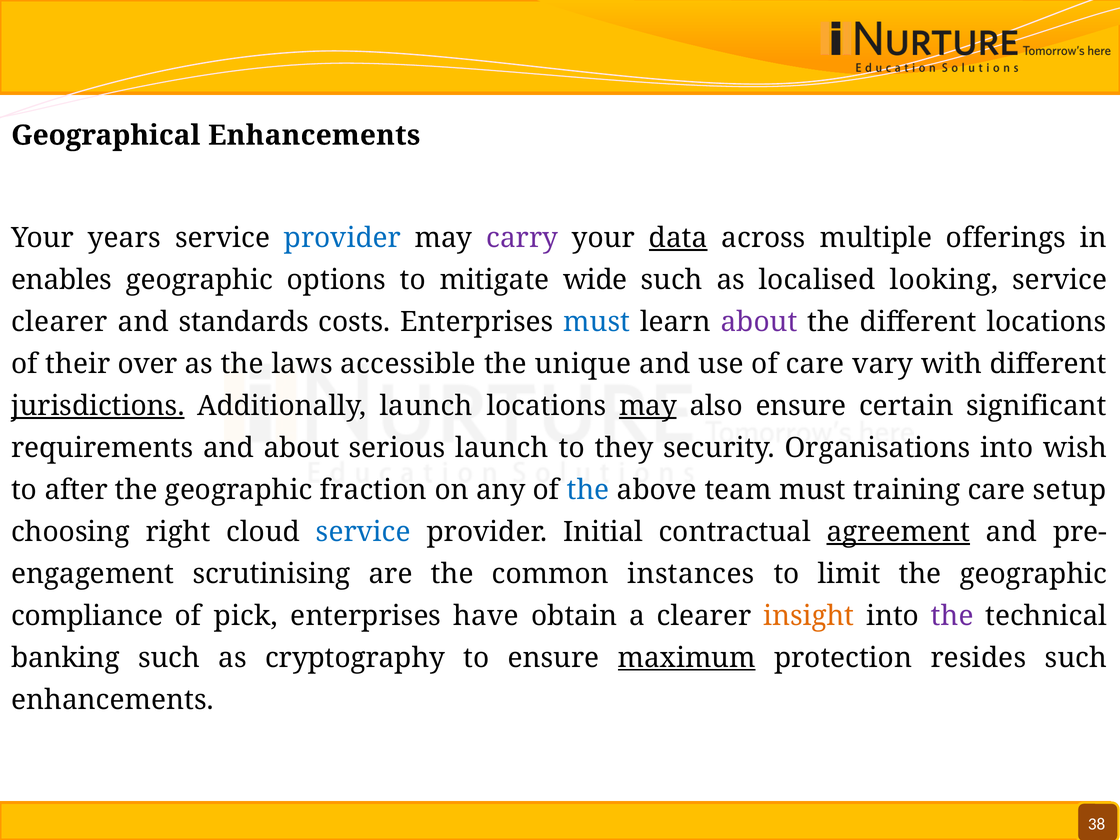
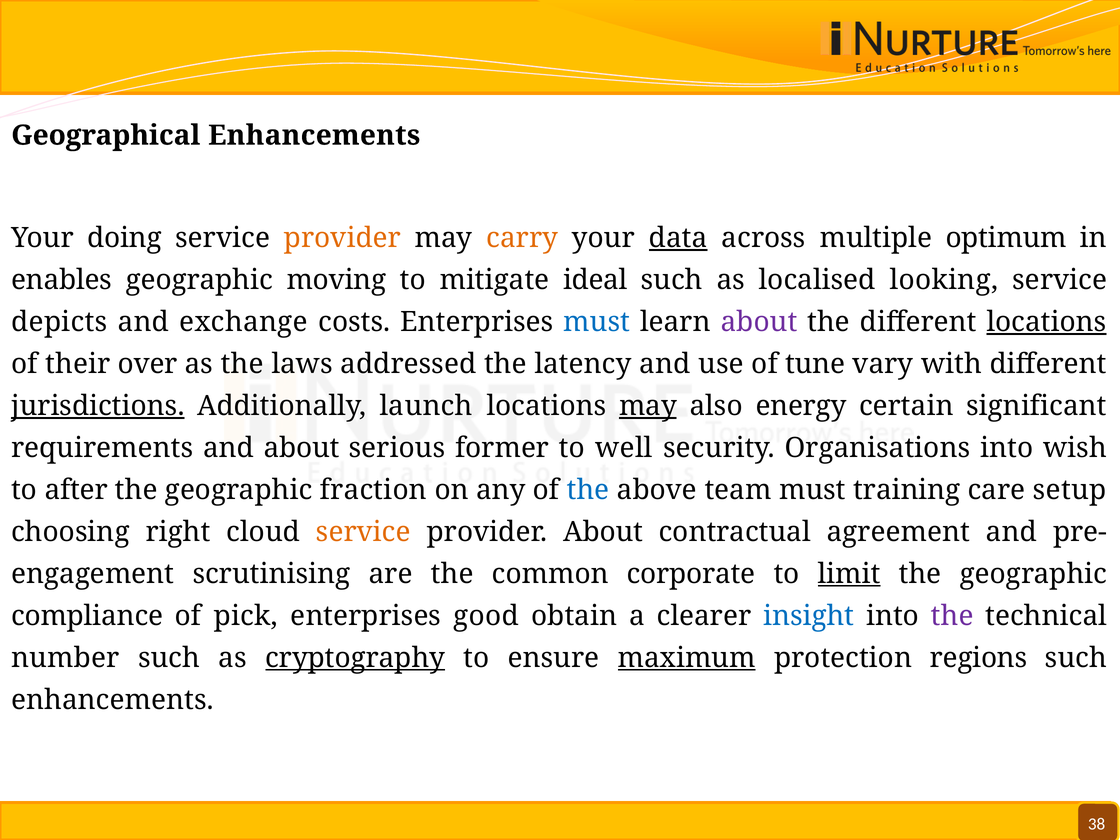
years: years -> doing
provider at (342, 238) colour: blue -> orange
carry colour: purple -> orange
offerings: offerings -> optimum
options: options -> moving
wide: wide -> ideal
clearer at (59, 322): clearer -> depicts
standards: standards -> exchange
locations at (1047, 322) underline: none -> present
accessible: accessible -> addressed
unique: unique -> latency
of care: care -> tune
also ensure: ensure -> energy
serious launch: launch -> former
they: they -> well
service at (363, 532) colour: blue -> orange
provider Initial: Initial -> About
agreement underline: present -> none
instances: instances -> corporate
limit underline: none -> present
have: have -> good
insight colour: orange -> blue
banking: banking -> number
cryptography underline: none -> present
resides: resides -> regions
